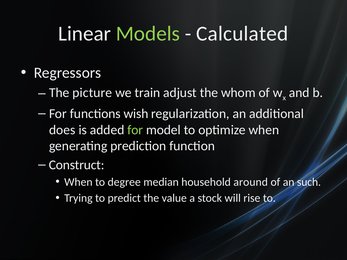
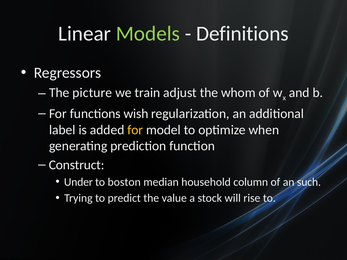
Calculated: Calculated -> Definitions
does: does -> label
for at (135, 130) colour: light green -> yellow
When at (78, 182): When -> Under
degree: degree -> boston
around: around -> column
